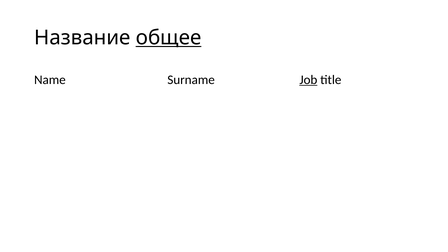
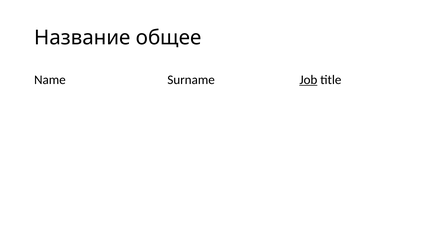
общее underline: present -> none
